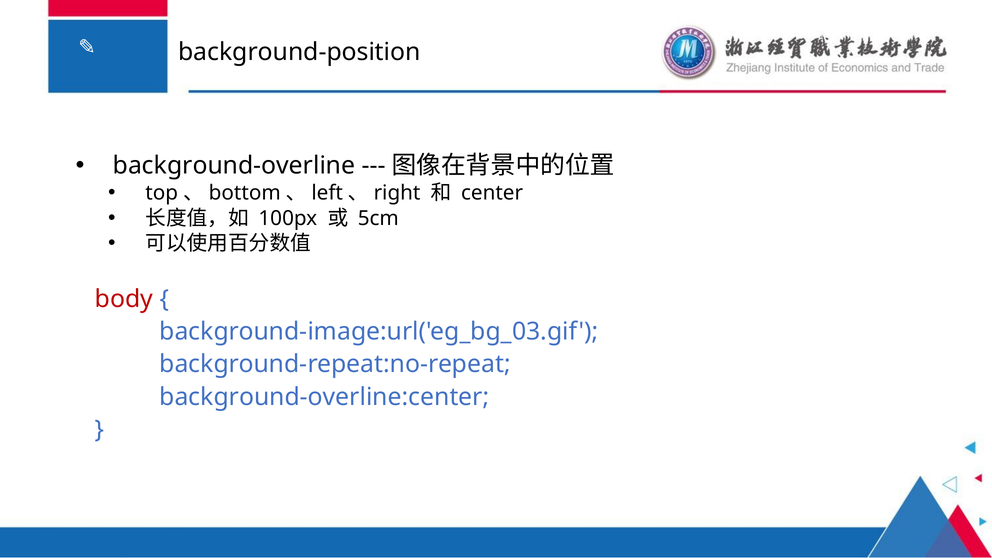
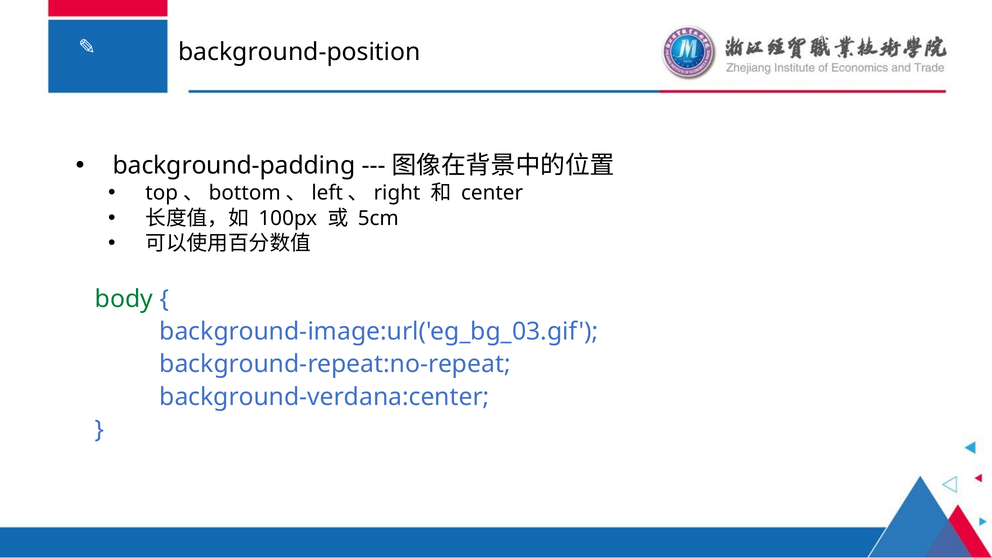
background-overline: background-overline -> background-padding
body colour: red -> green
background-overline:center: background-overline:center -> background-verdana:center
